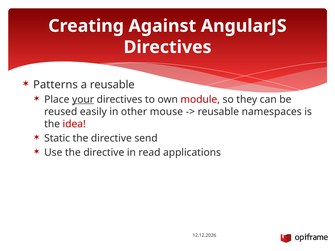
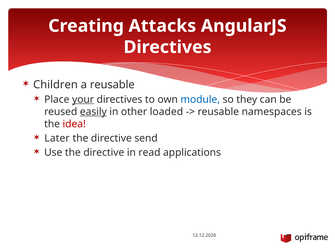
Against: Against -> Attacks
Patterns: Patterns -> Children
module colour: red -> blue
easily underline: none -> present
mouse: mouse -> loaded
Static: Static -> Later
